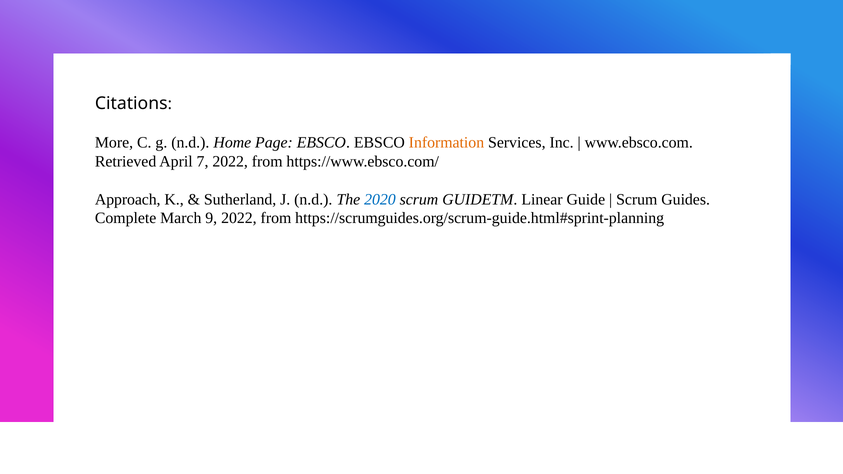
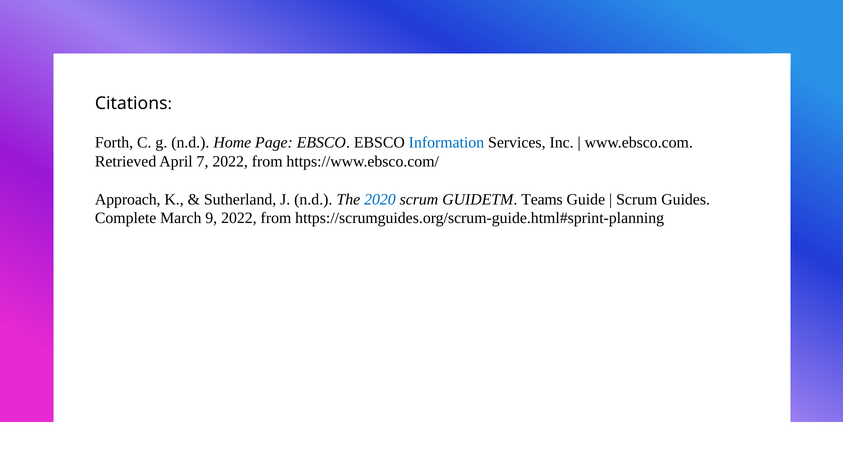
More: More -> Forth
Information colour: orange -> blue
Linear: Linear -> Teams
